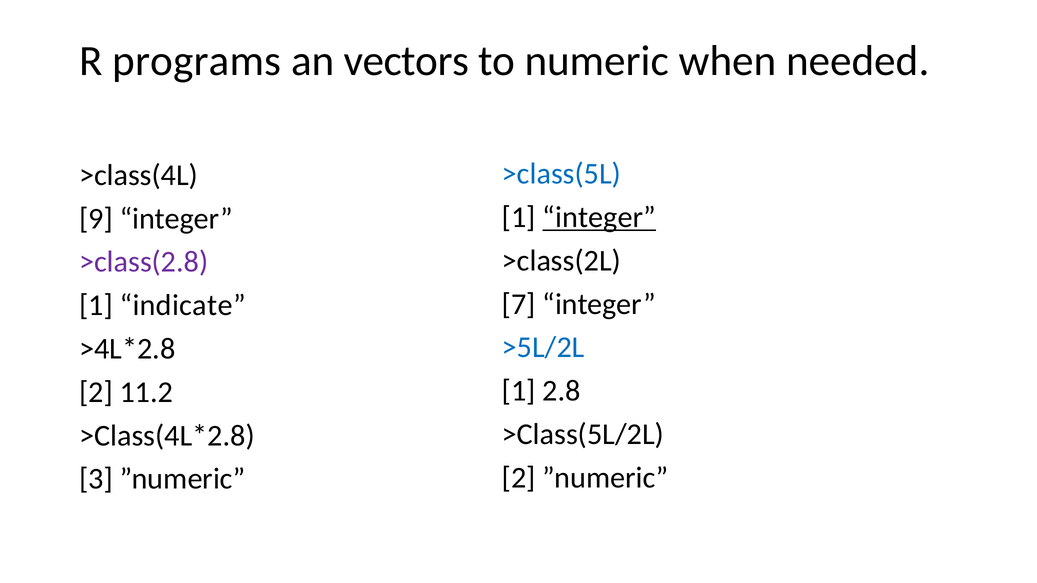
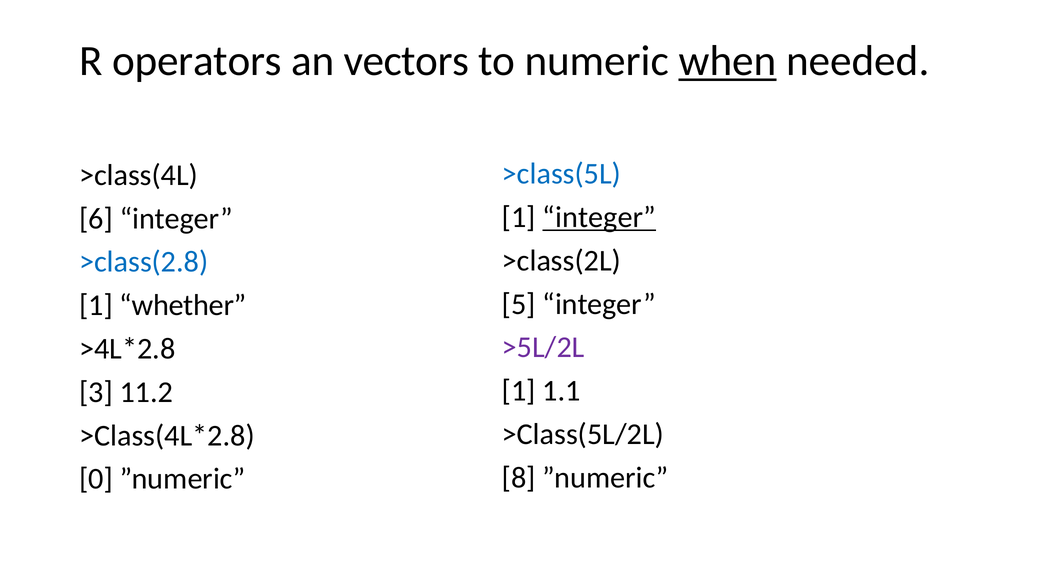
programs: programs -> operators
when underline: none -> present
9: 9 -> 6
>class(2.8 colour: purple -> blue
7: 7 -> 5
indicate: indicate -> whether
>5L/2L colour: blue -> purple
2.8: 2.8 -> 1.1
2 at (96, 392): 2 -> 3
2 at (519, 478): 2 -> 8
3: 3 -> 0
